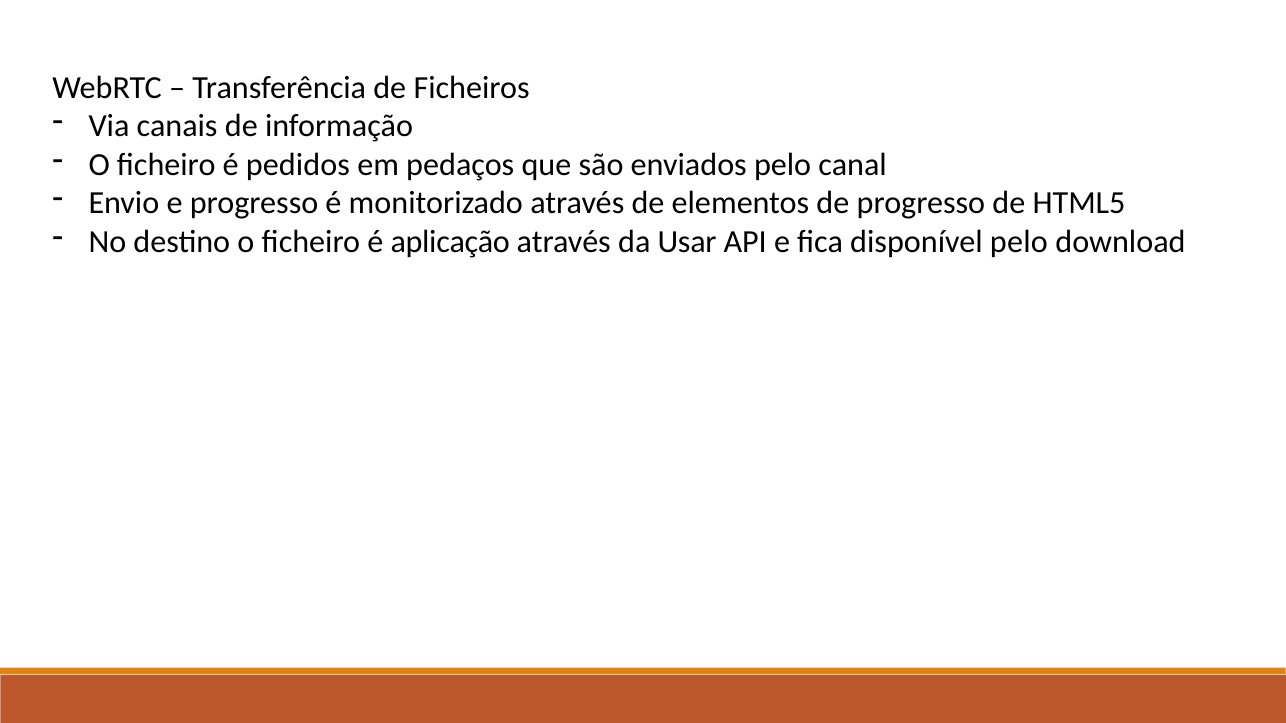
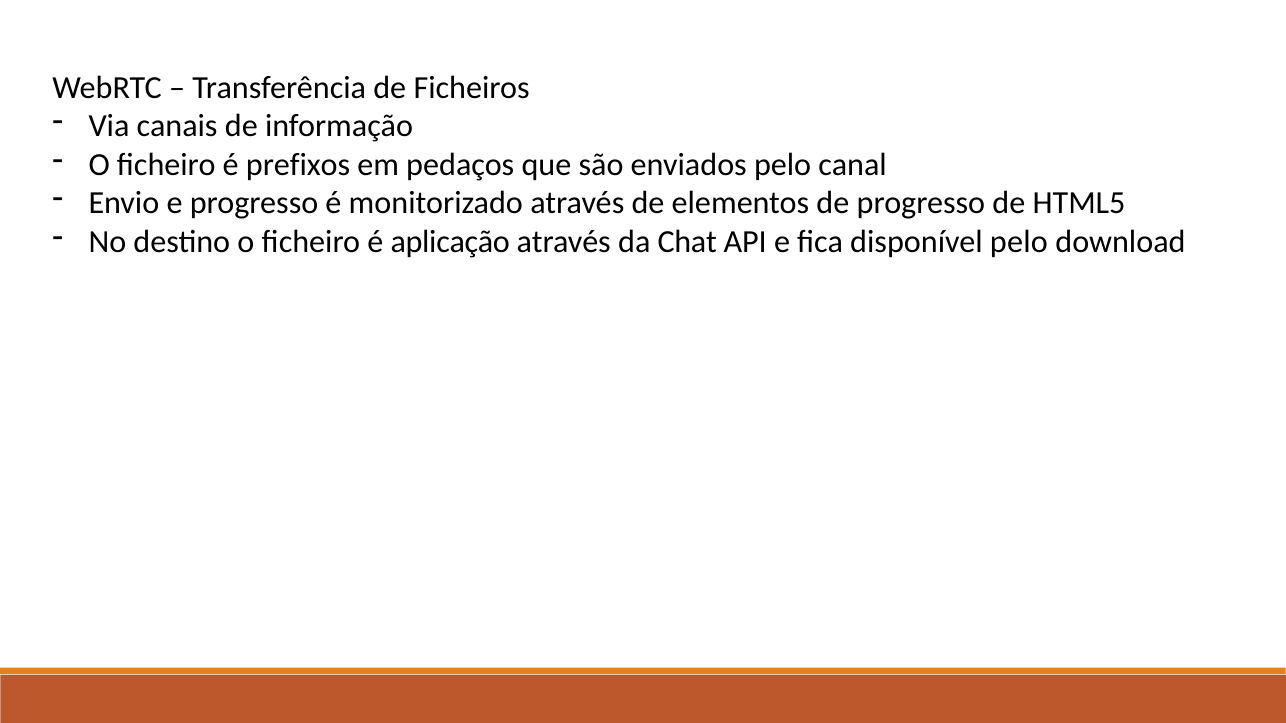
pedidos: pedidos -> prefixos
Usar: Usar -> Chat
